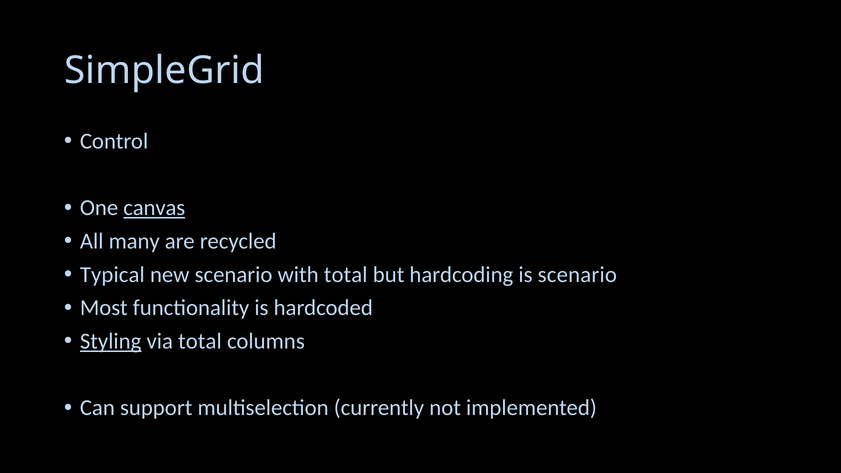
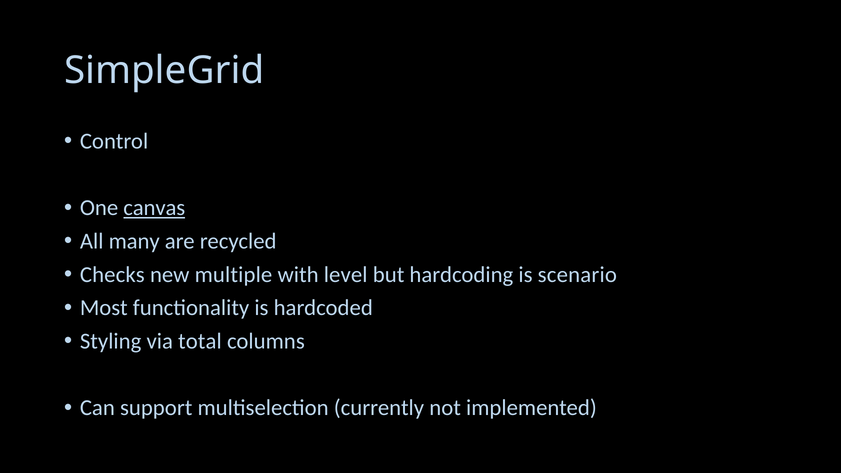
Typical: Typical -> Checks
new scenario: scenario -> multiple
with total: total -> level
Styling underline: present -> none
